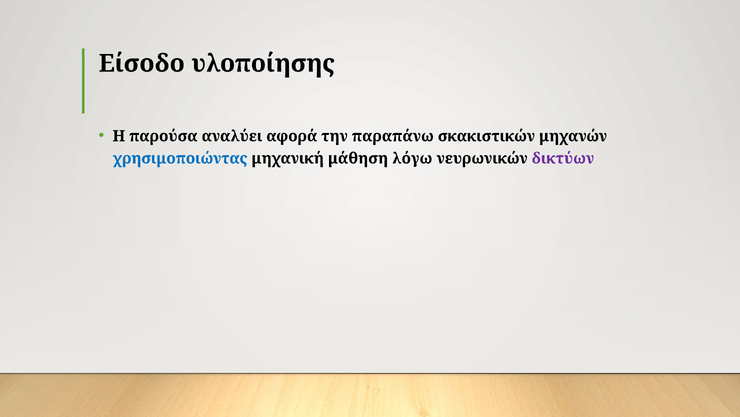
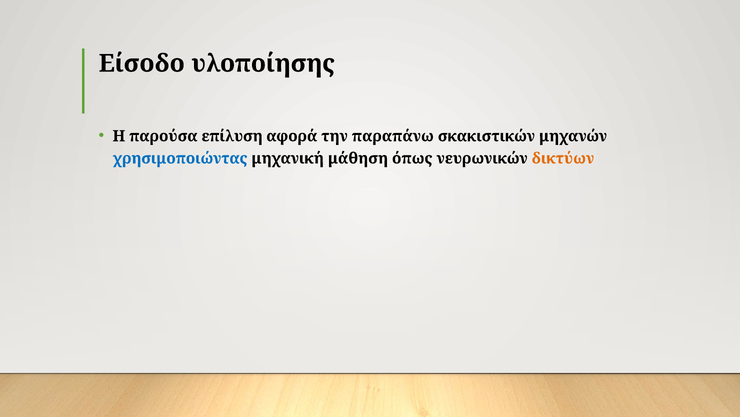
αναλύει: αναλύει -> επίλυση
λόγω: λόγω -> όπως
δικτύων colour: purple -> orange
